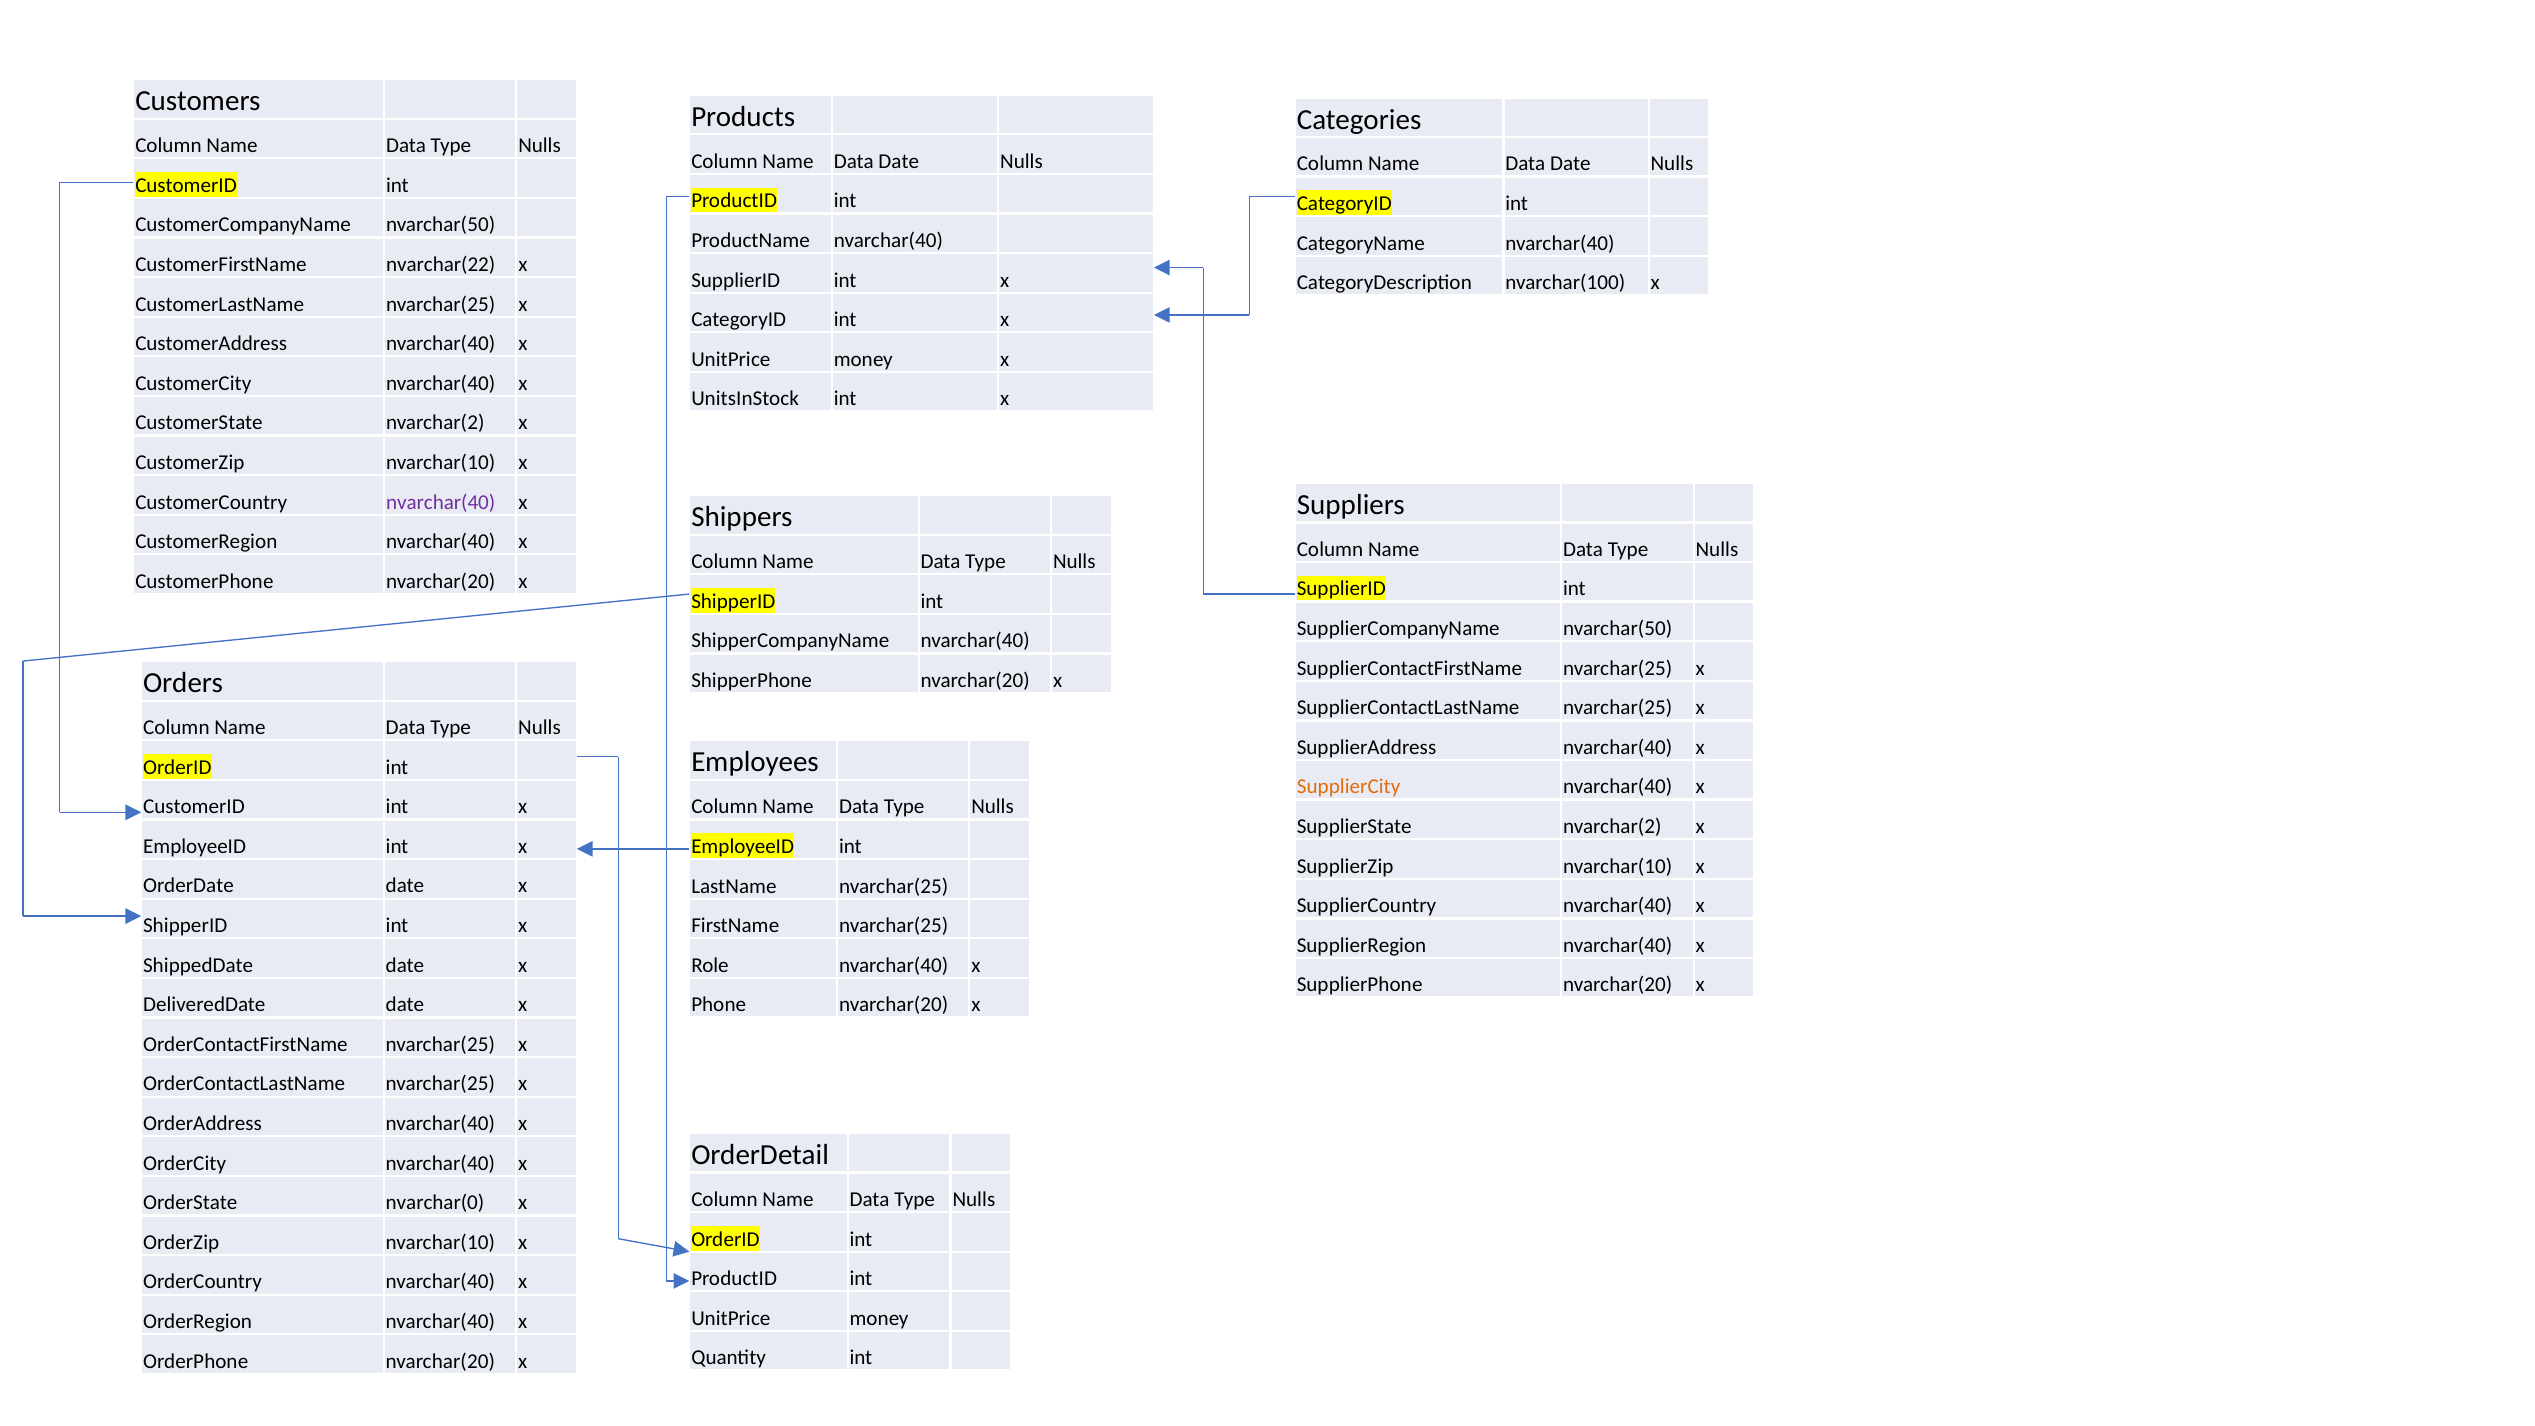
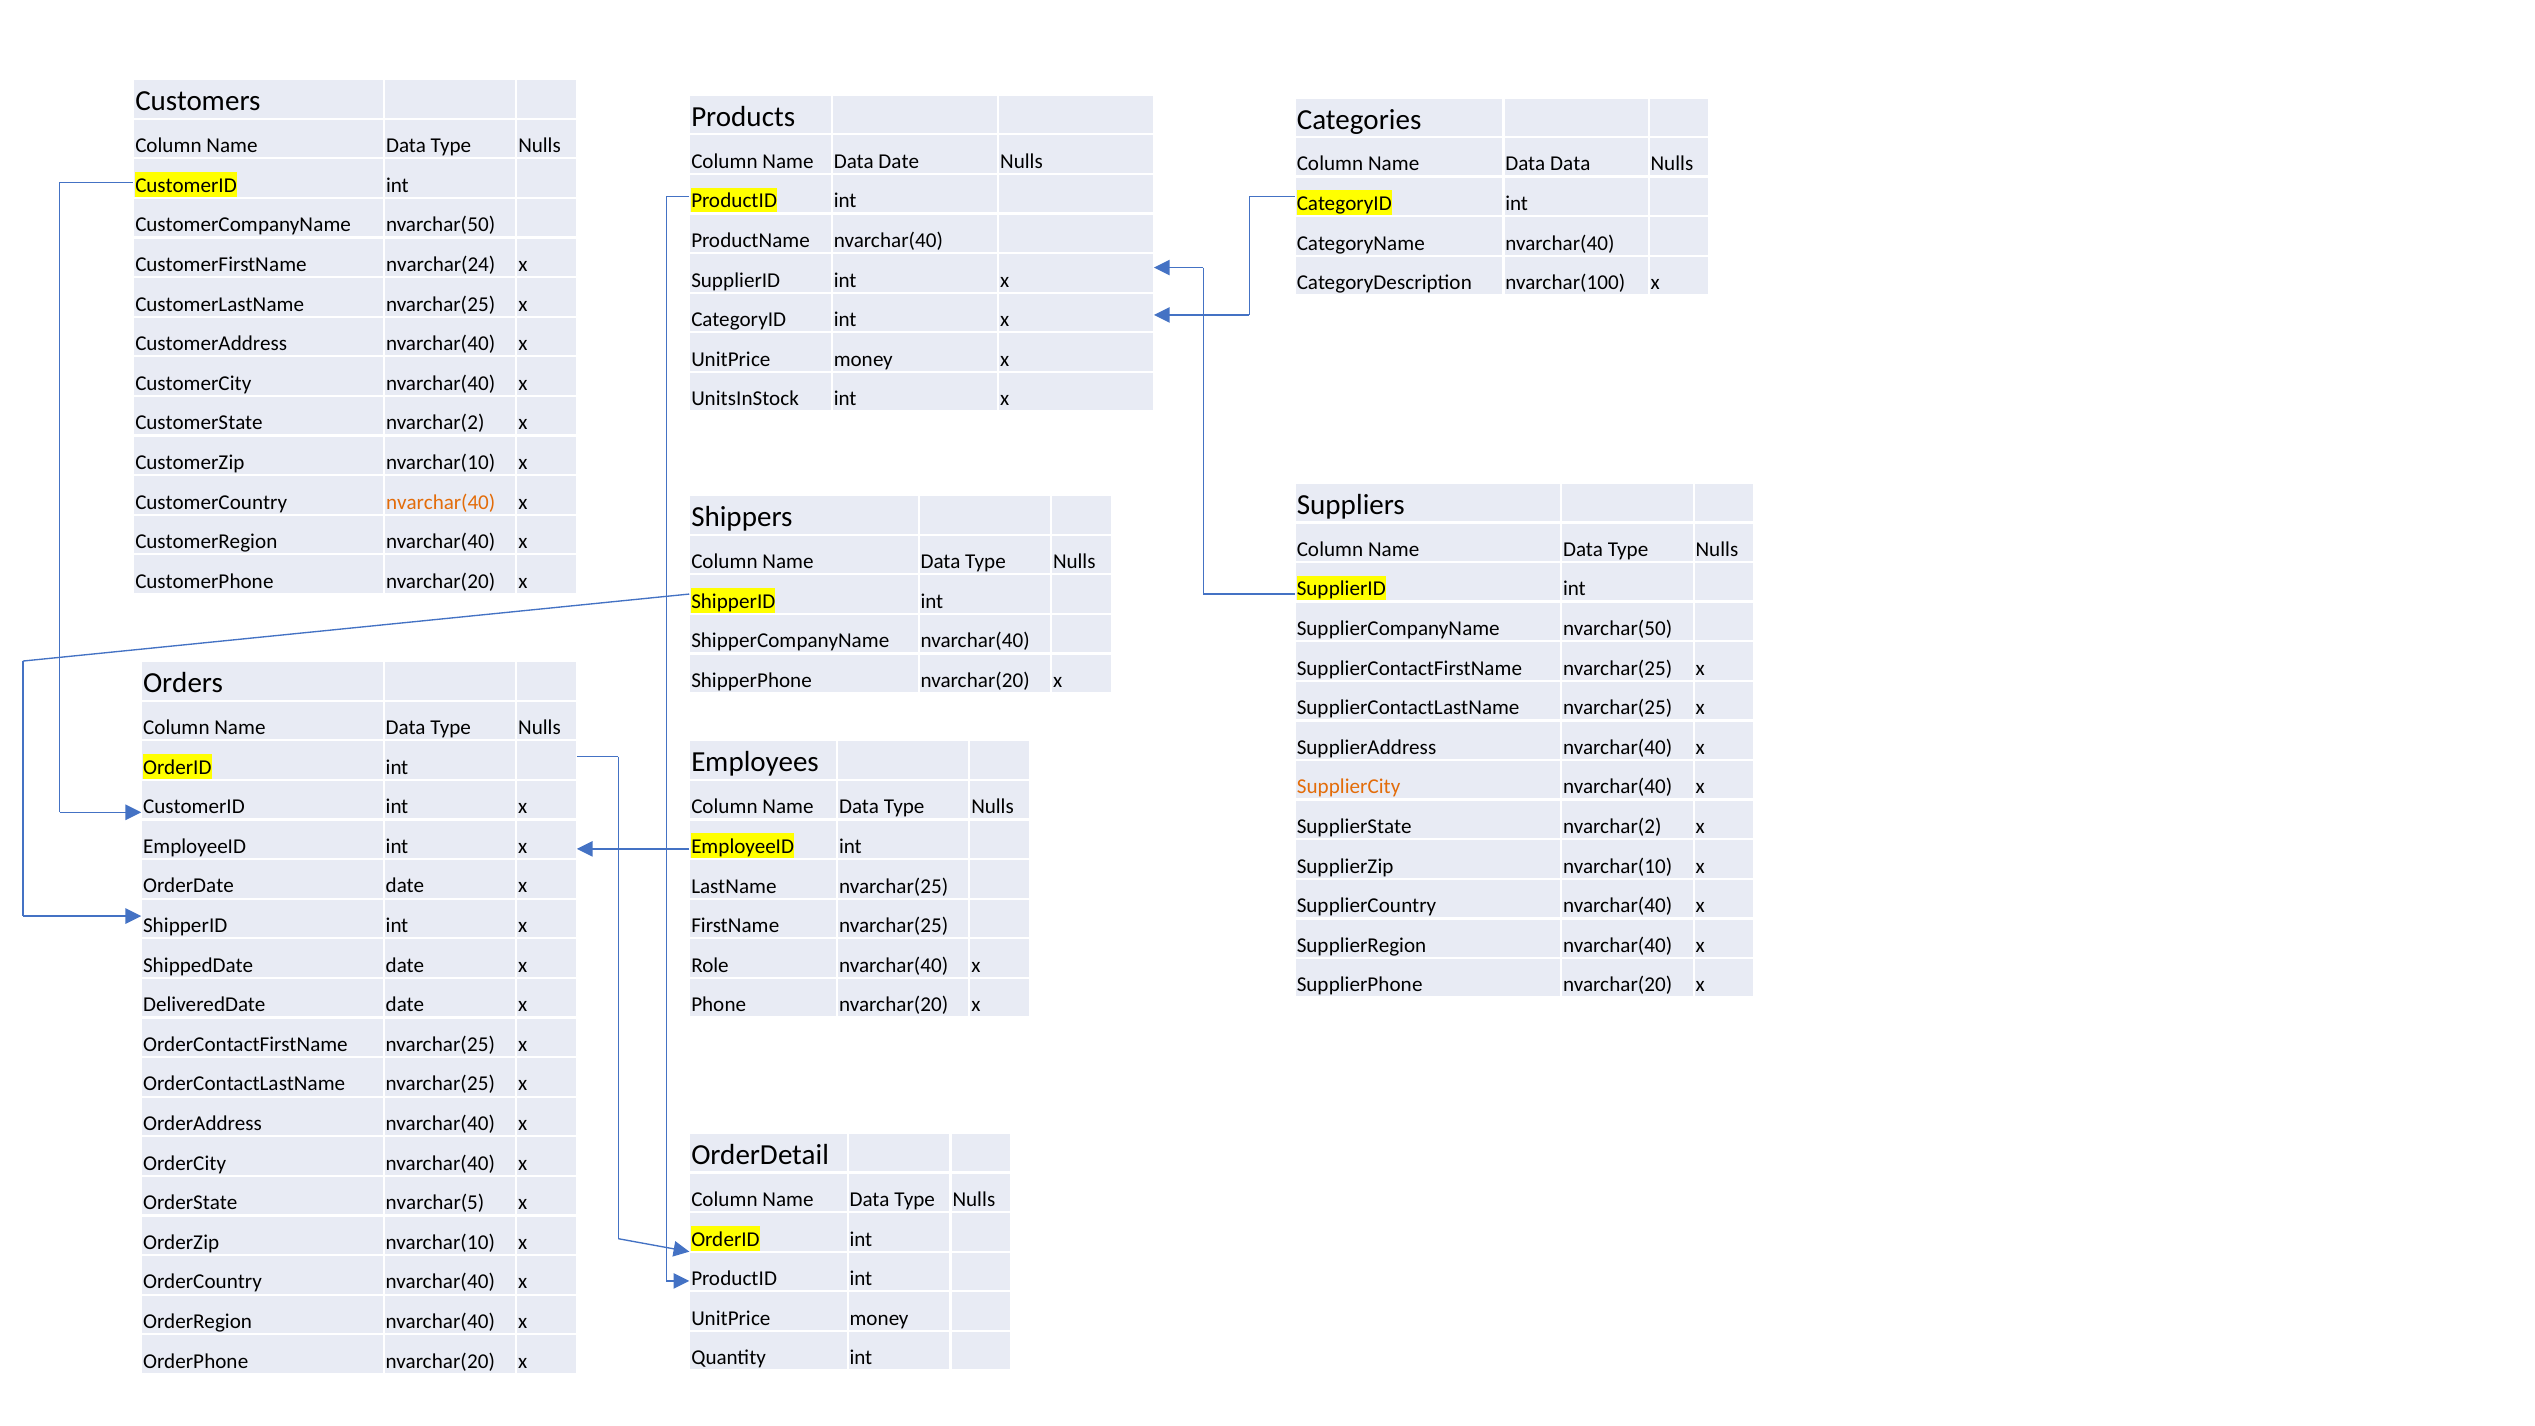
Date at (1570, 164): Date -> Data
nvarchar(22: nvarchar(22 -> nvarchar(24
nvarchar(40 at (441, 502) colour: purple -> orange
nvarchar(0: nvarchar(0 -> nvarchar(5
